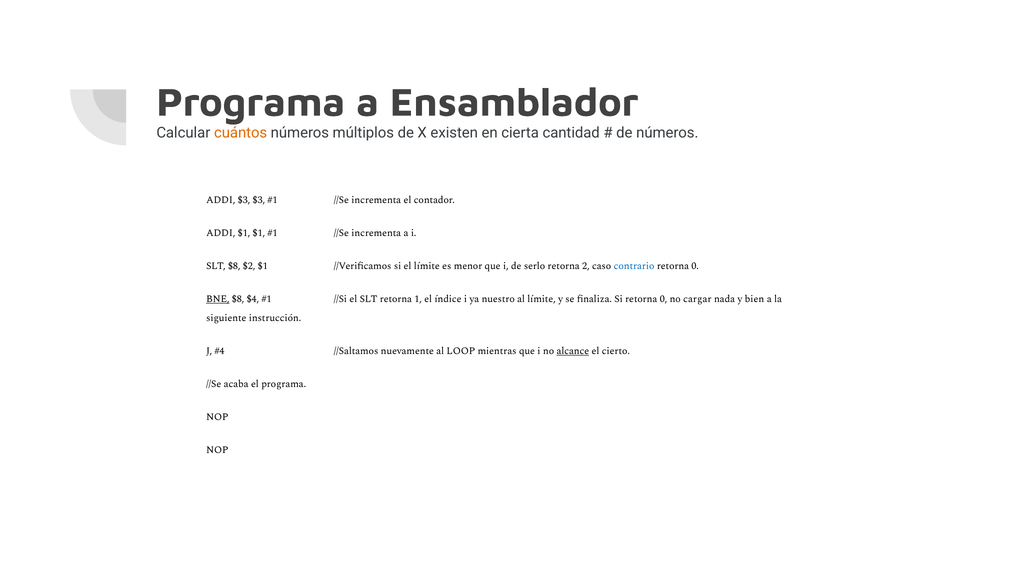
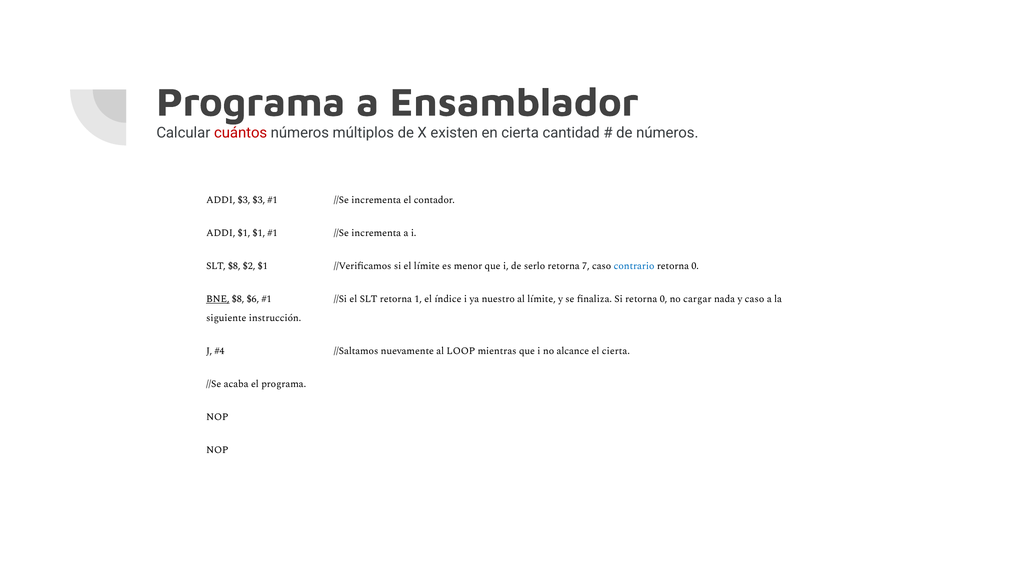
cuántos colour: orange -> red
2: 2 -> 7
$4: $4 -> $6
y bien: bien -> caso
alcance underline: present -> none
el cierto: cierto -> cierta
